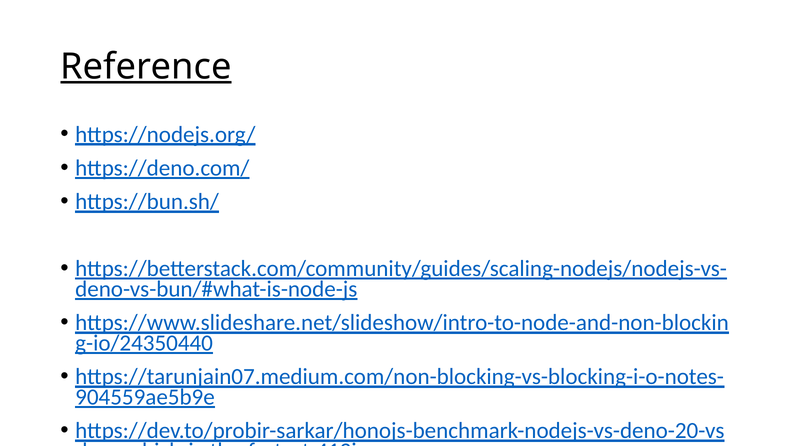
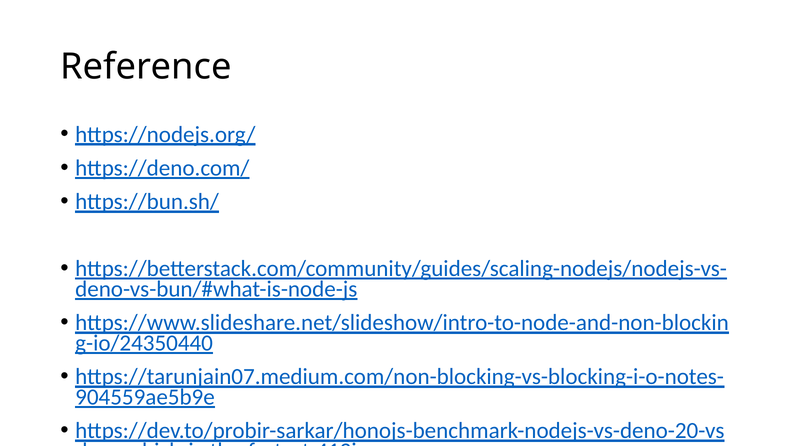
Reference underline: present -> none
